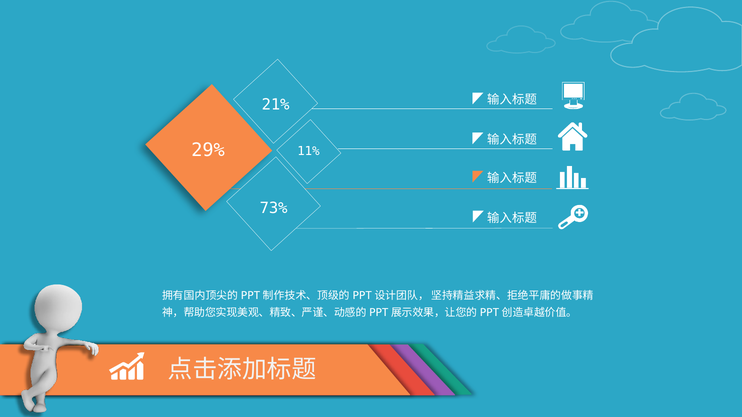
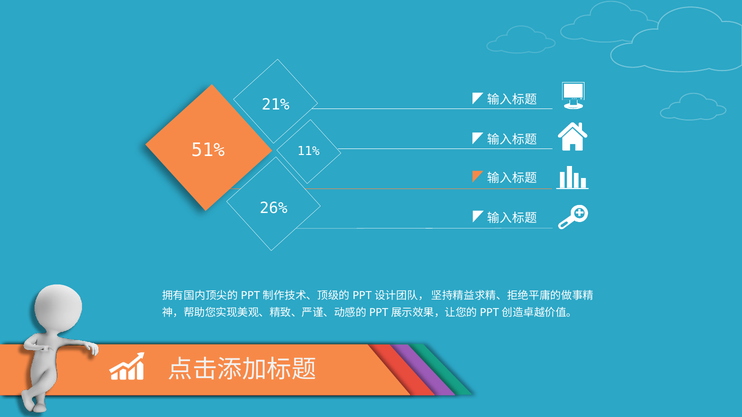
29%: 29% -> 51%
73%: 73% -> 26%
